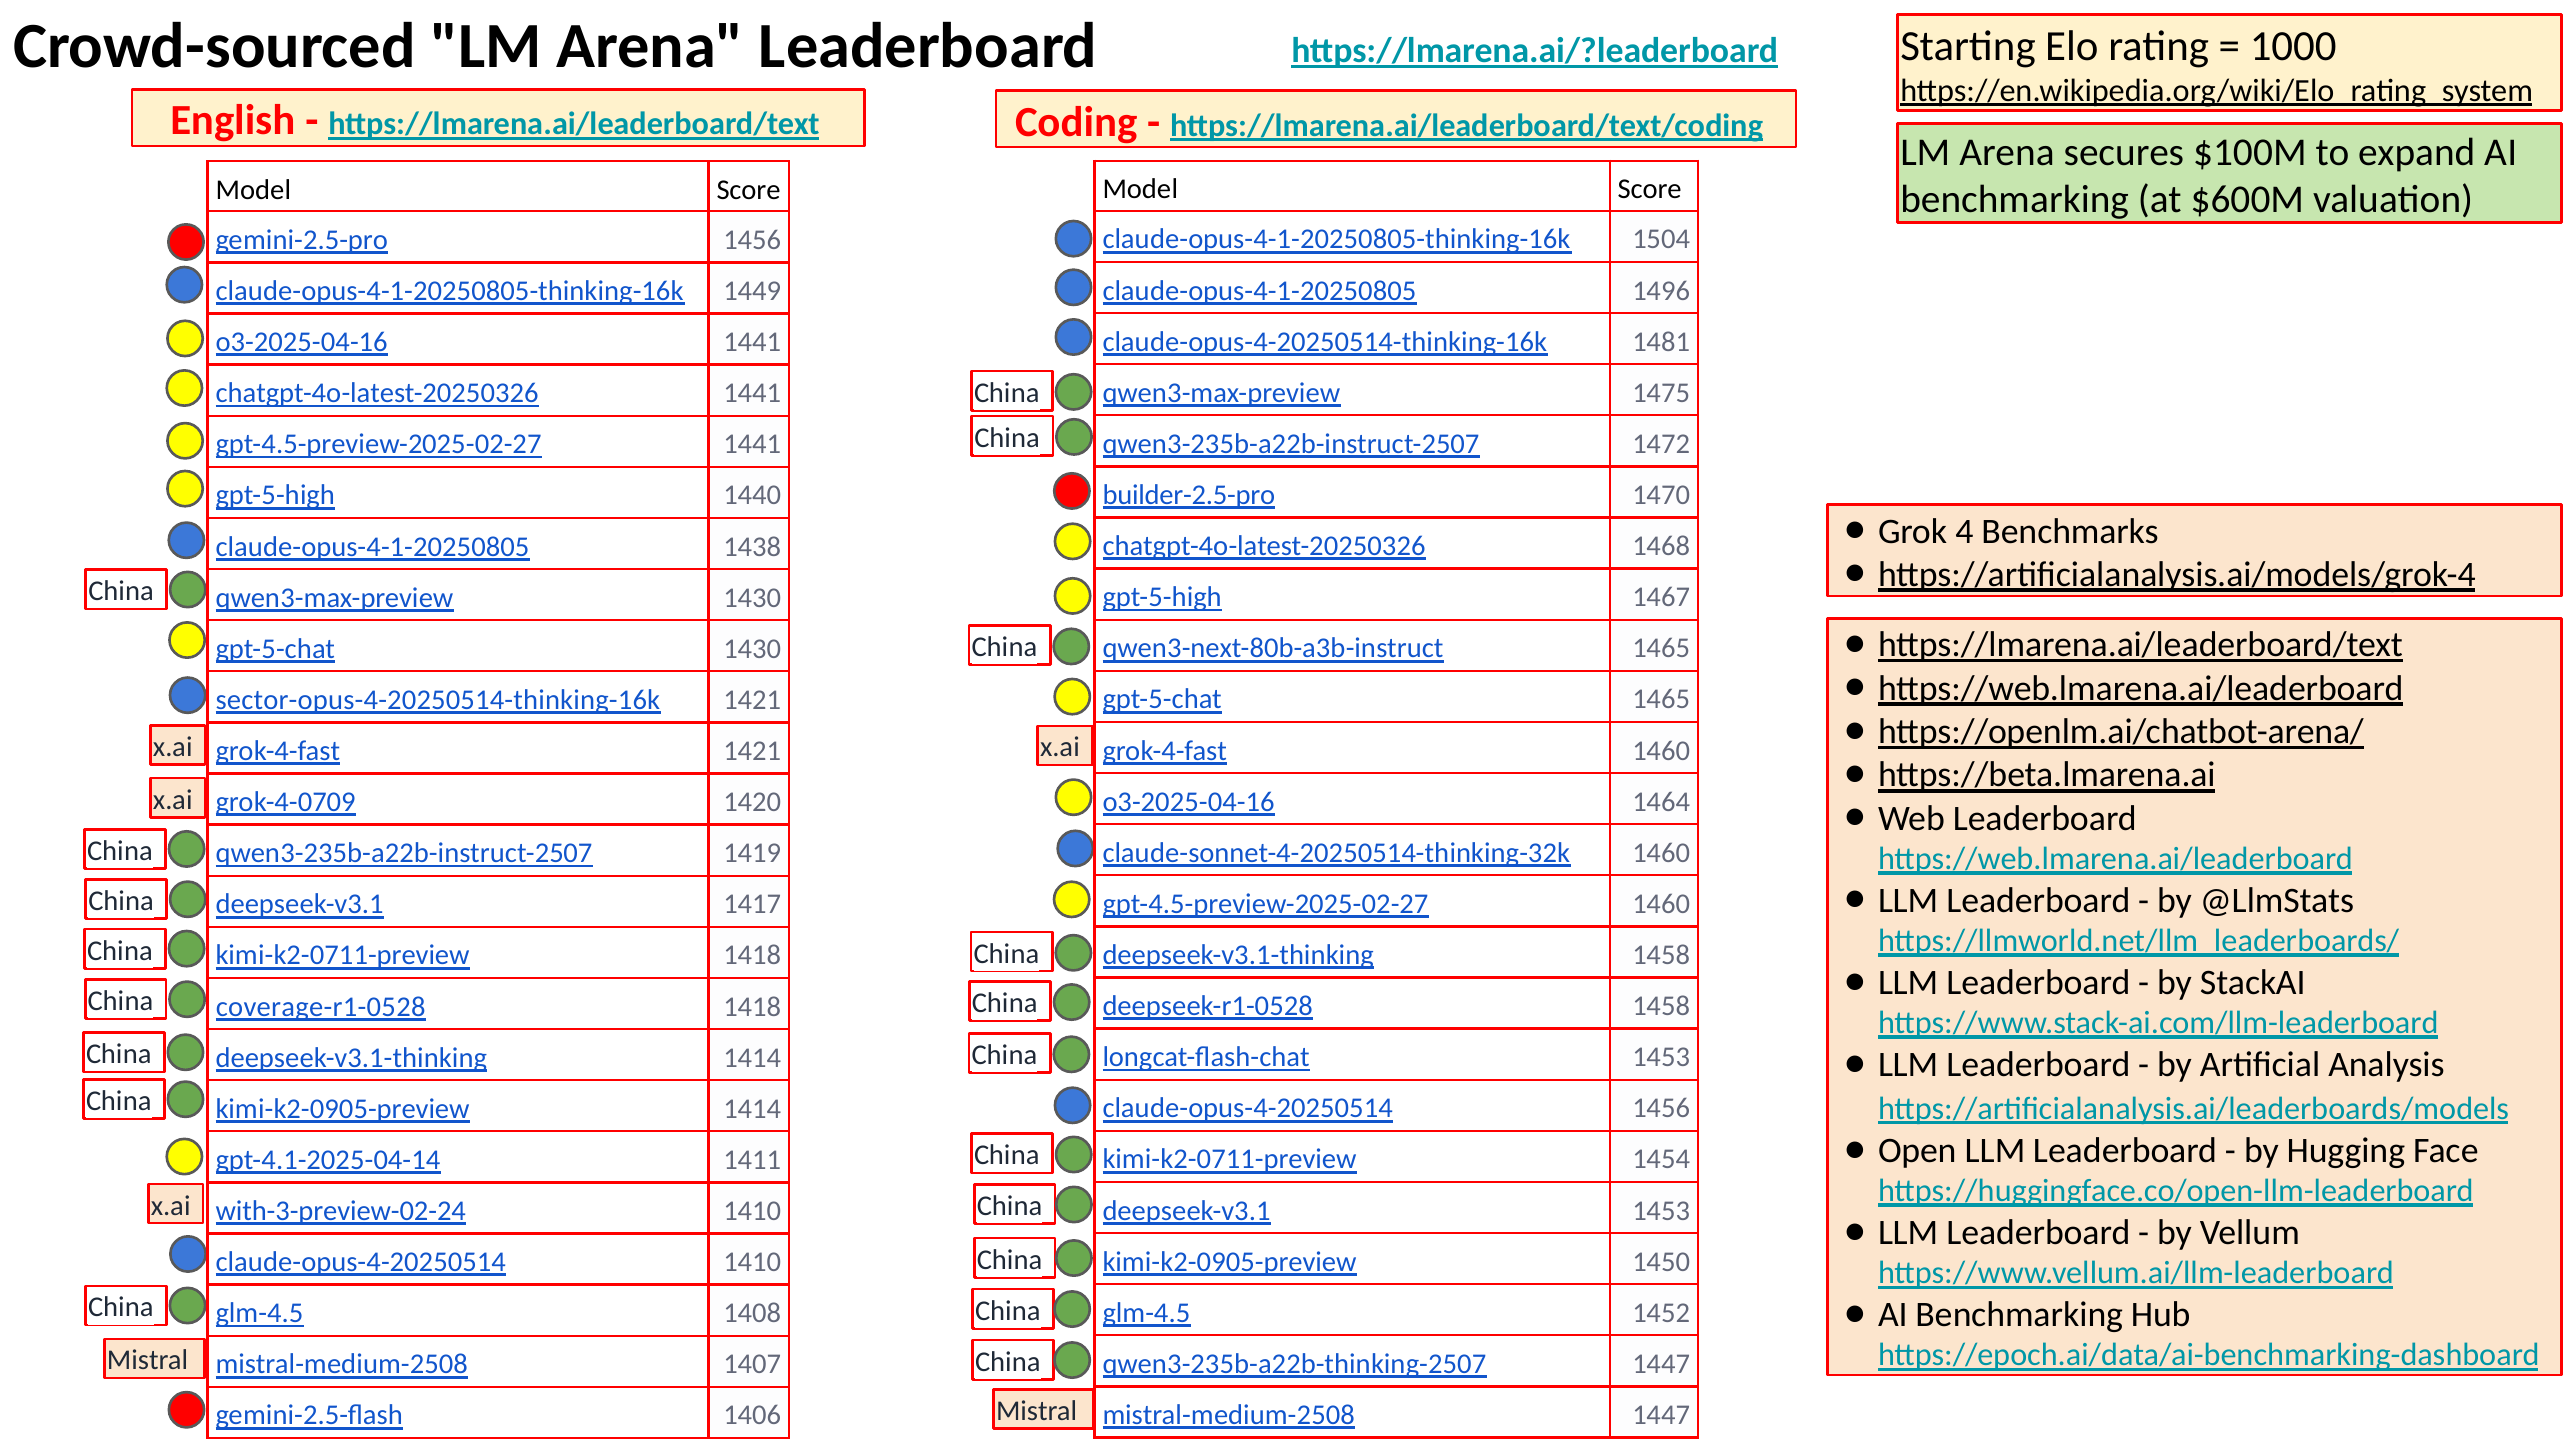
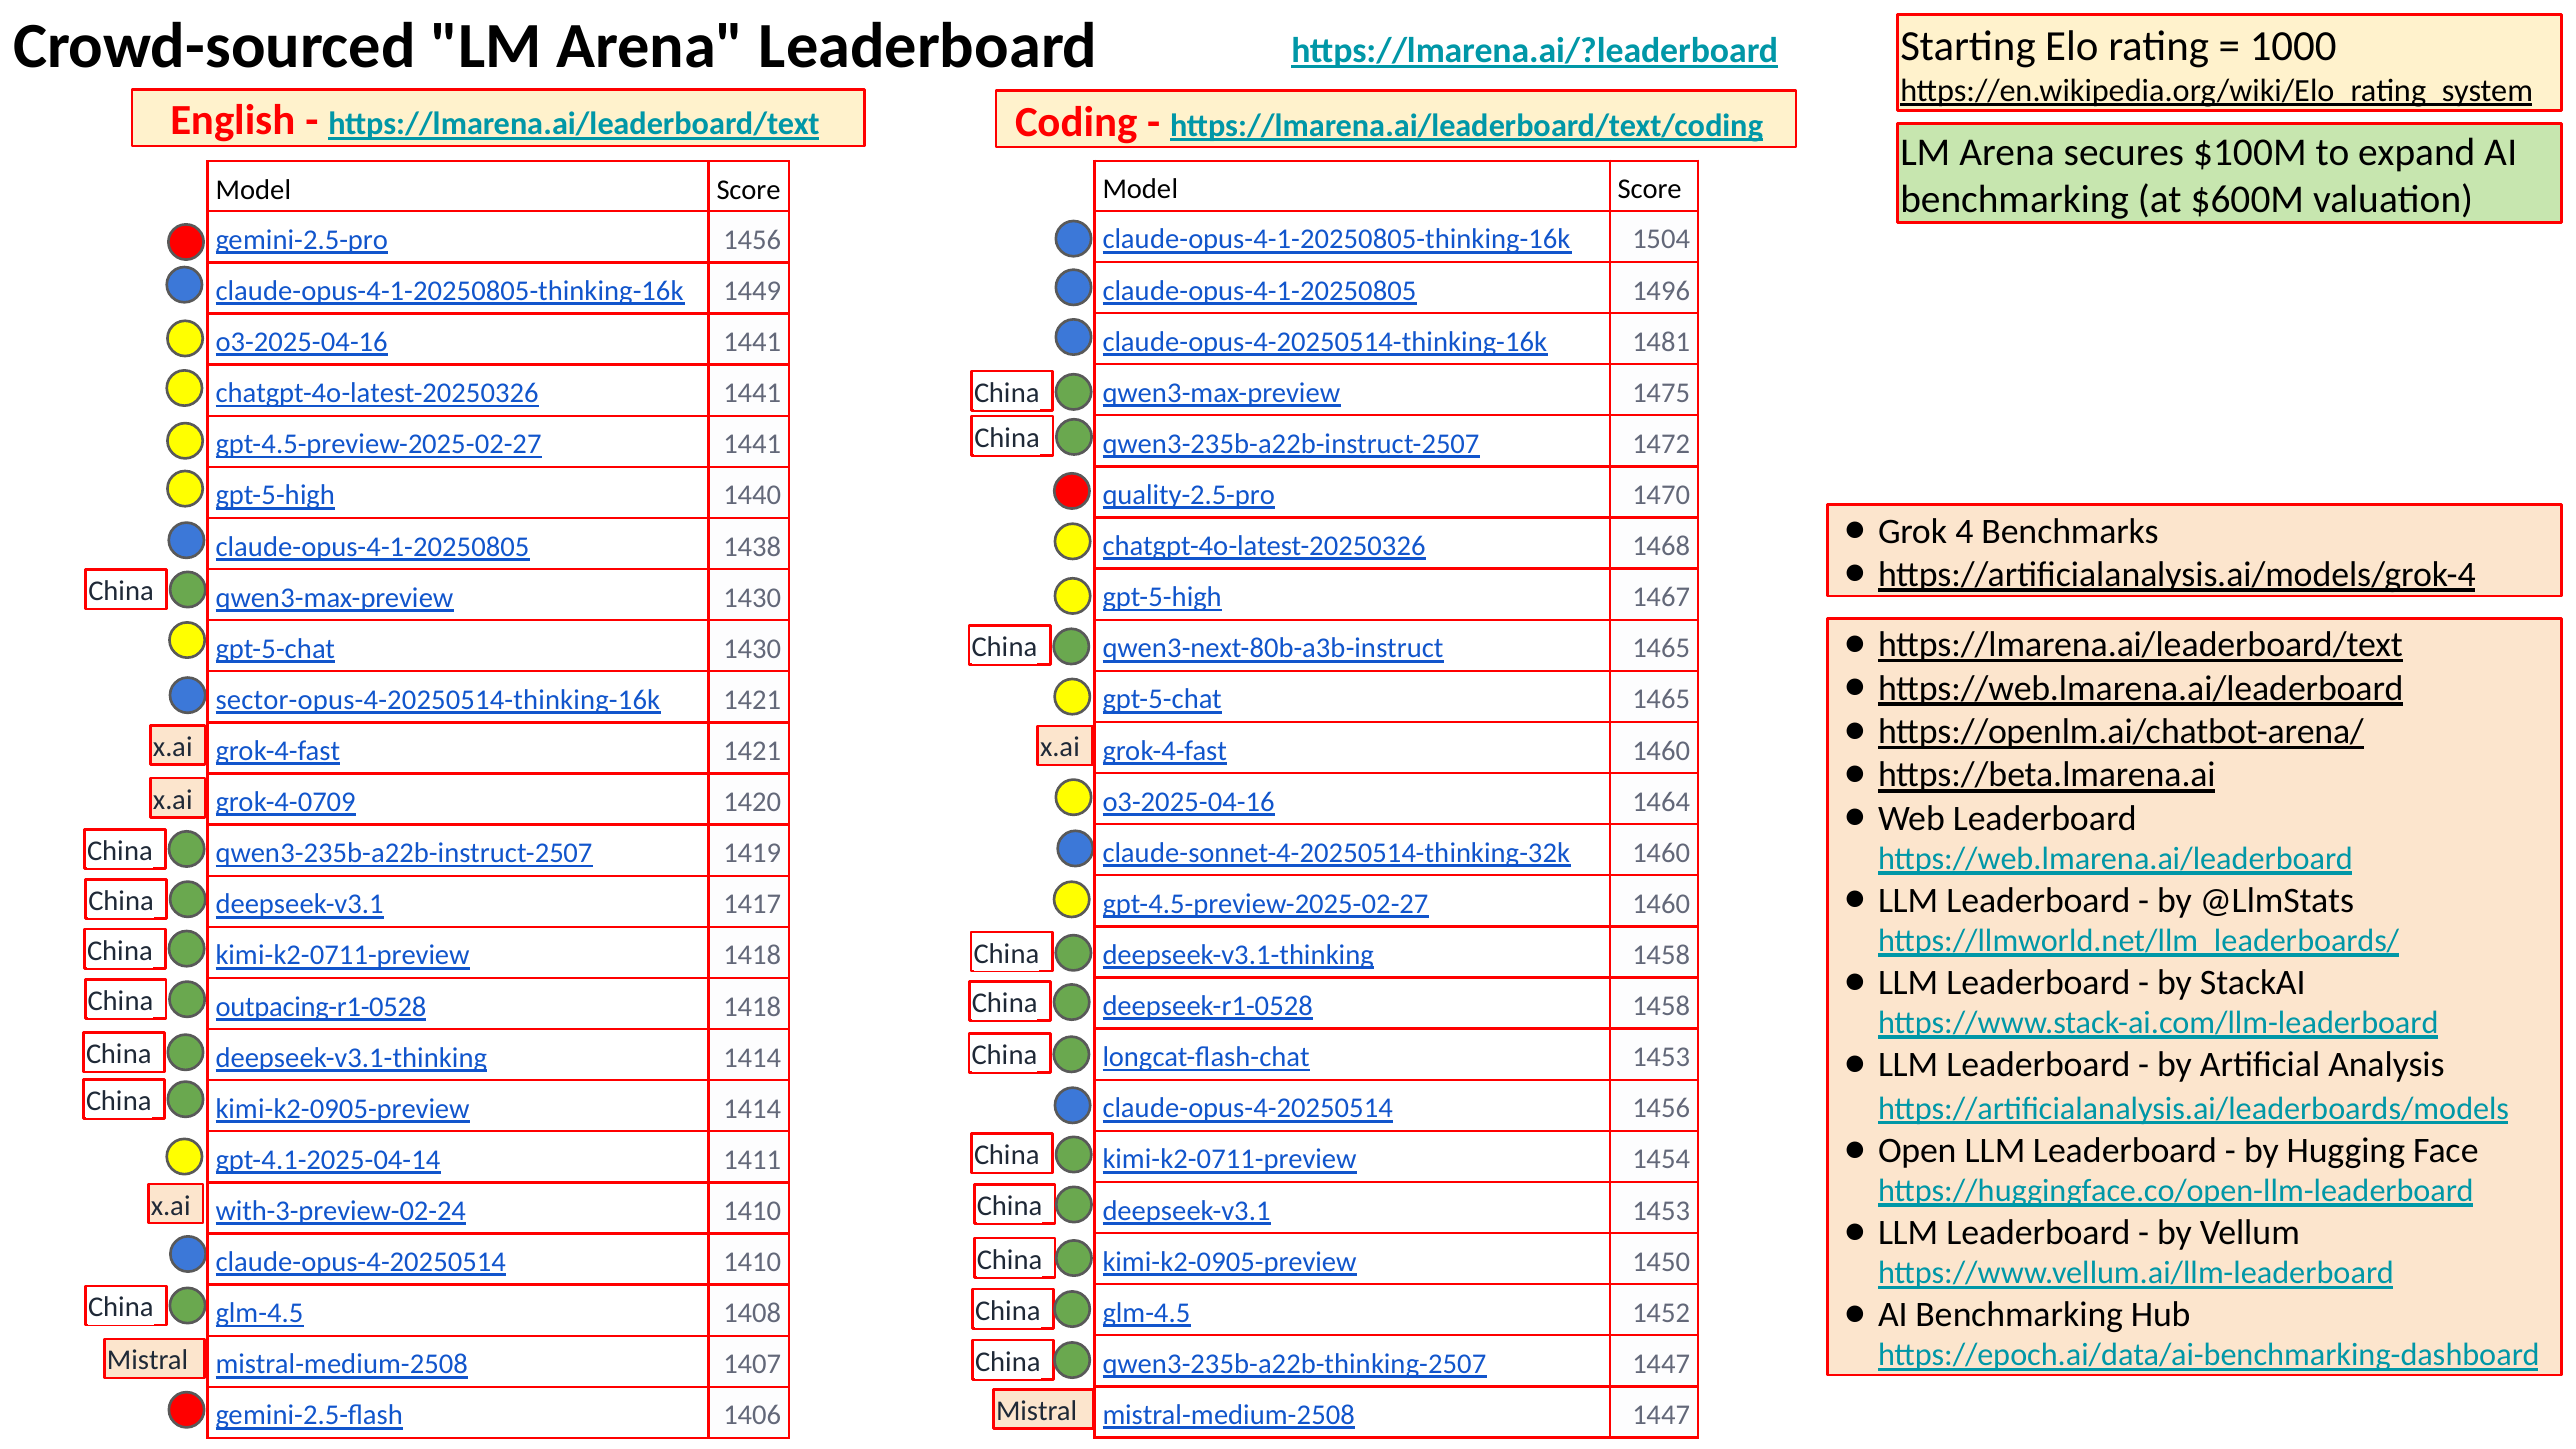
builder-2.5-pro: builder-2.5-pro -> quality-2.5-pro
coverage-r1-0528: coverage-r1-0528 -> outpacing-r1-0528
